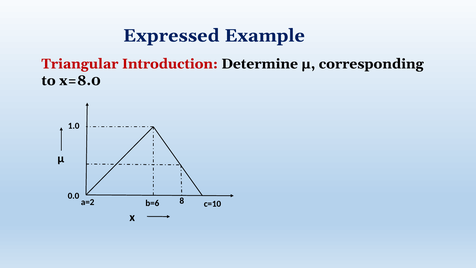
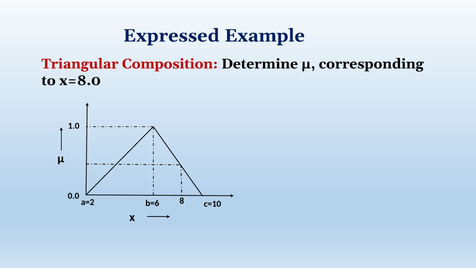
Introduction: Introduction -> Composition
